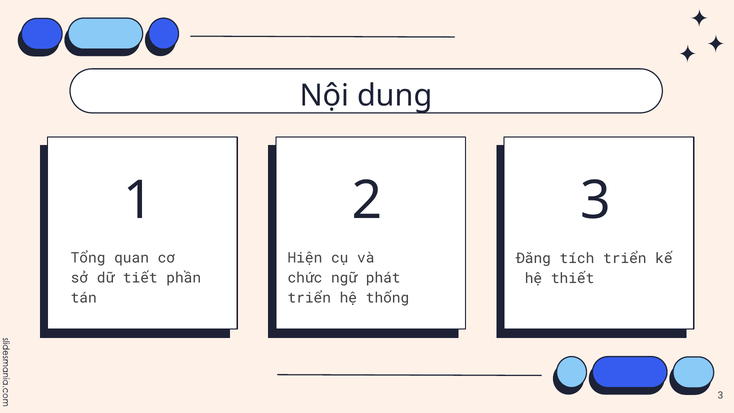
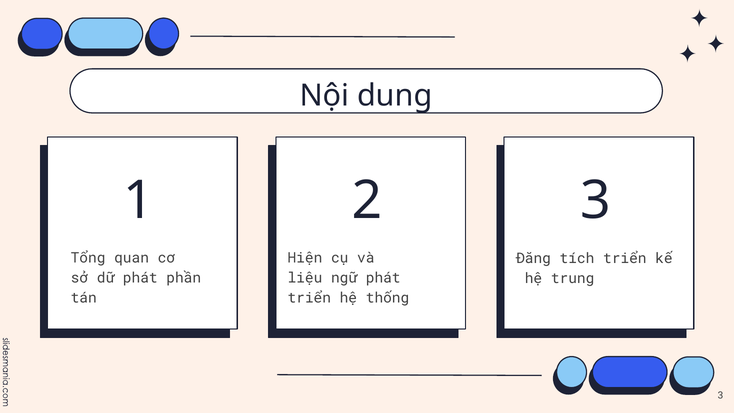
dữ tiết: tiết -> phát
chức: chức -> liệu
thiết: thiết -> trung
